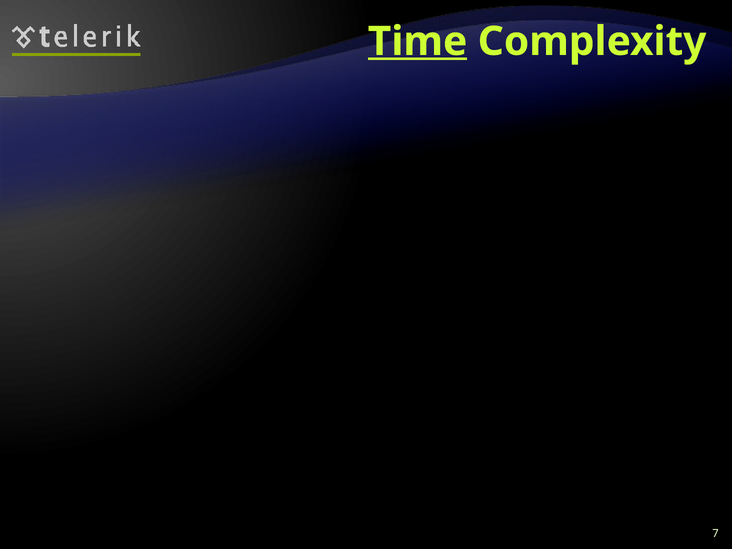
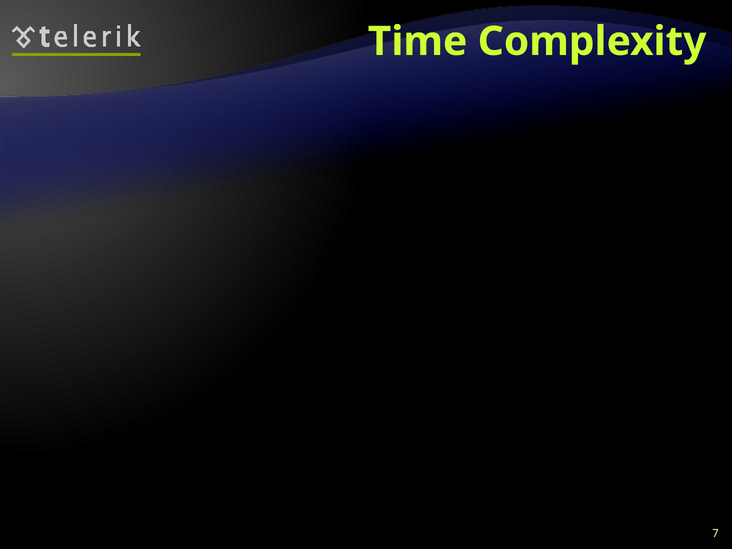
Time at (418, 41) underline: present -> none
